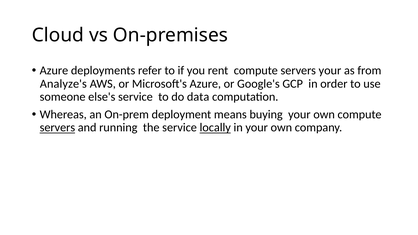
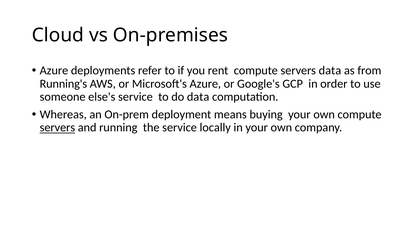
servers your: your -> data
Analyze's: Analyze's -> Running's
locally underline: present -> none
